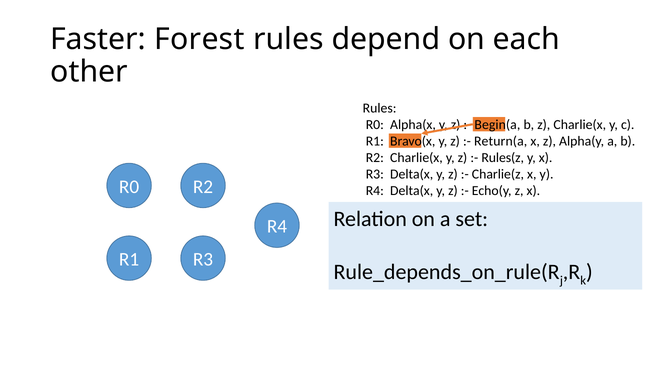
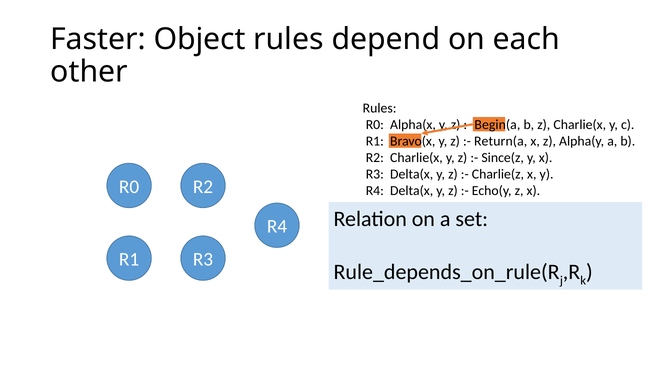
Forest: Forest -> Object
Rules(z: Rules(z -> Since(z
